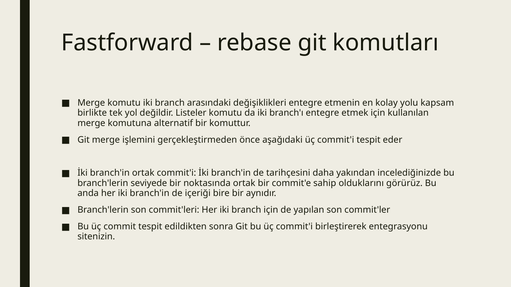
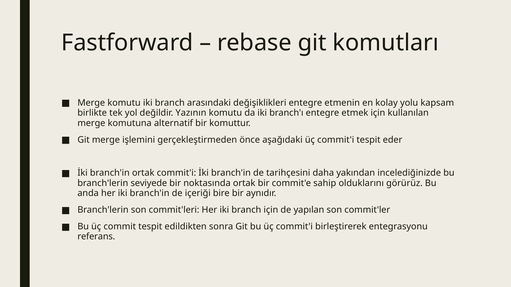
Listeler: Listeler -> Yazının
sitenizin: sitenizin -> referans
